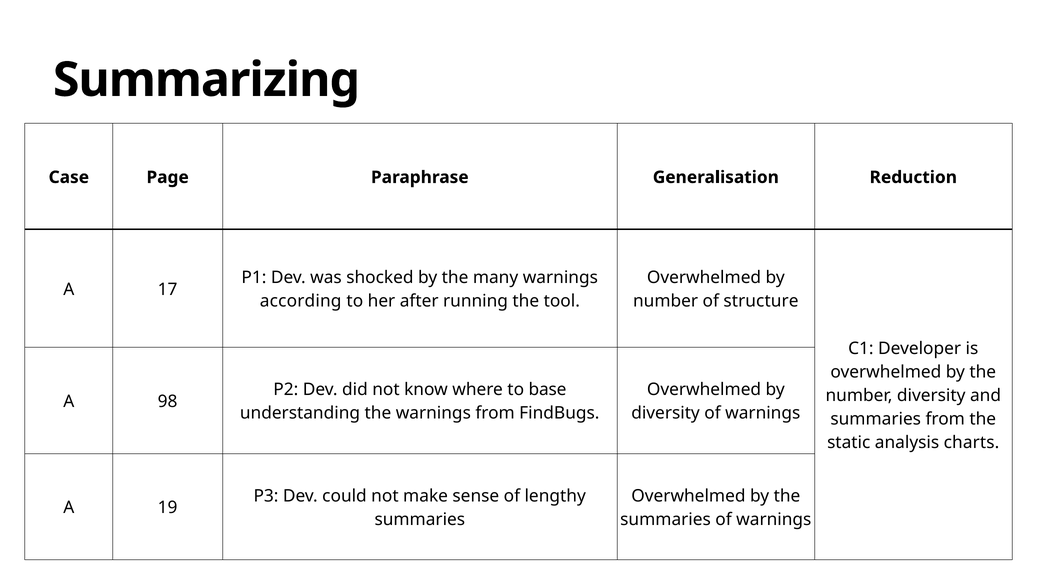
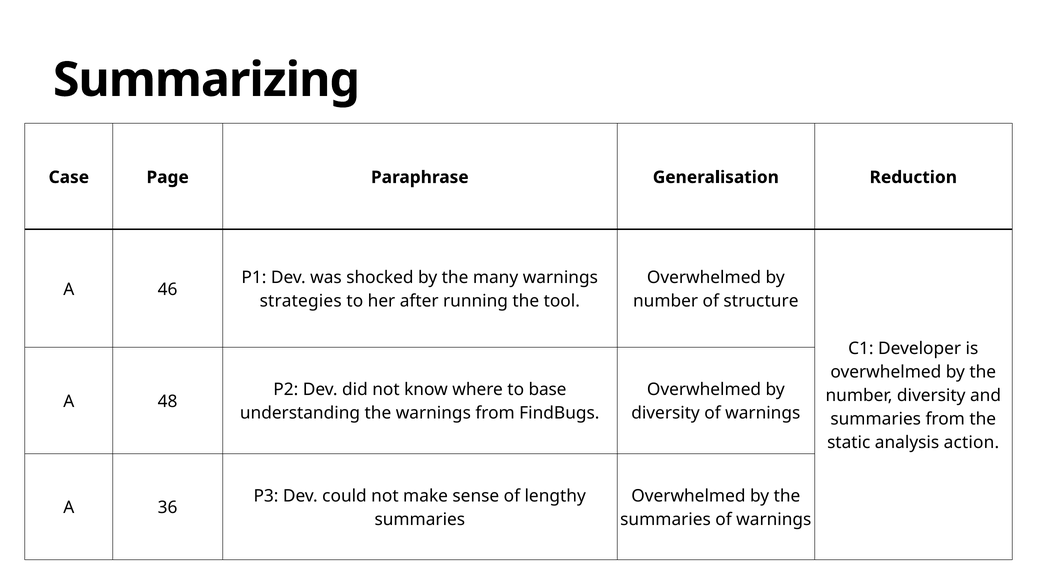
17: 17 -> 46
according: according -> strategies
98: 98 -> 48
charts: charts -> action
19: 19 -> 36
